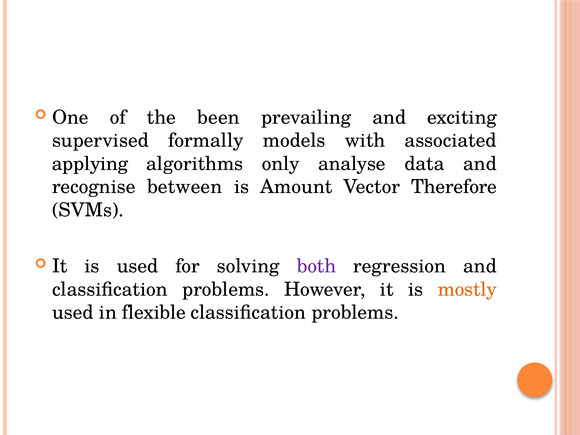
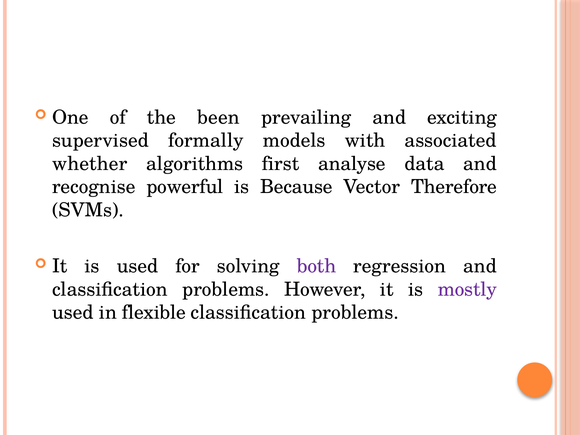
applying: applying -> whether
only: only -> first
between: between -> powerful
Amount: Amount -> Because
mostly colour: orange -> purple
